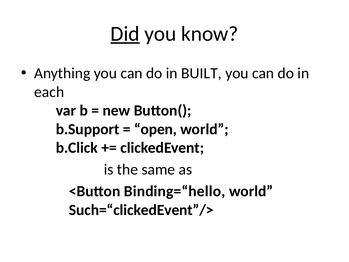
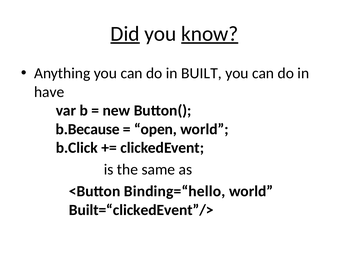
know underline: none -> present
each: each -> have
b.Support: b.Support -> b.Because
Such=“clickedEvent”/>: Such=“clickedEvent”/> -> Built=“clickedEvent”/>
